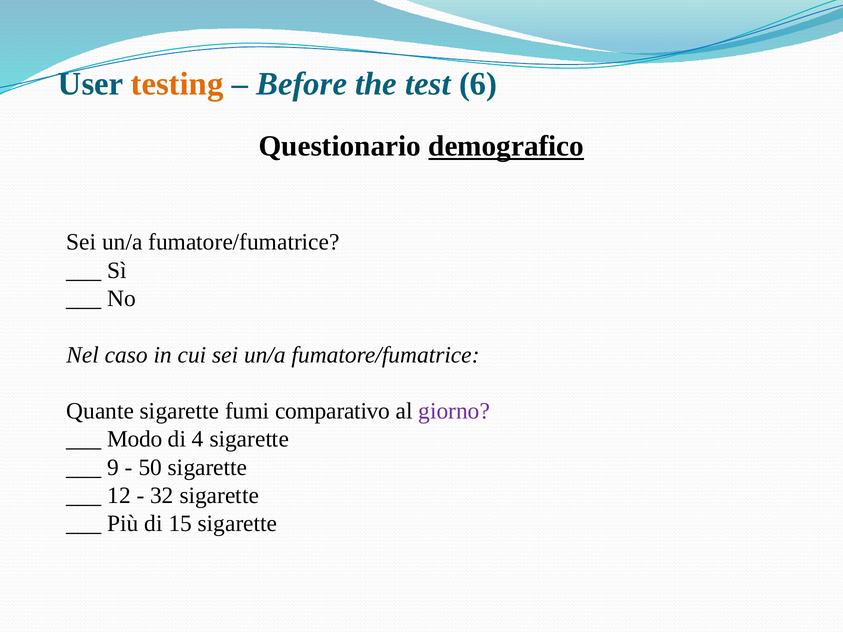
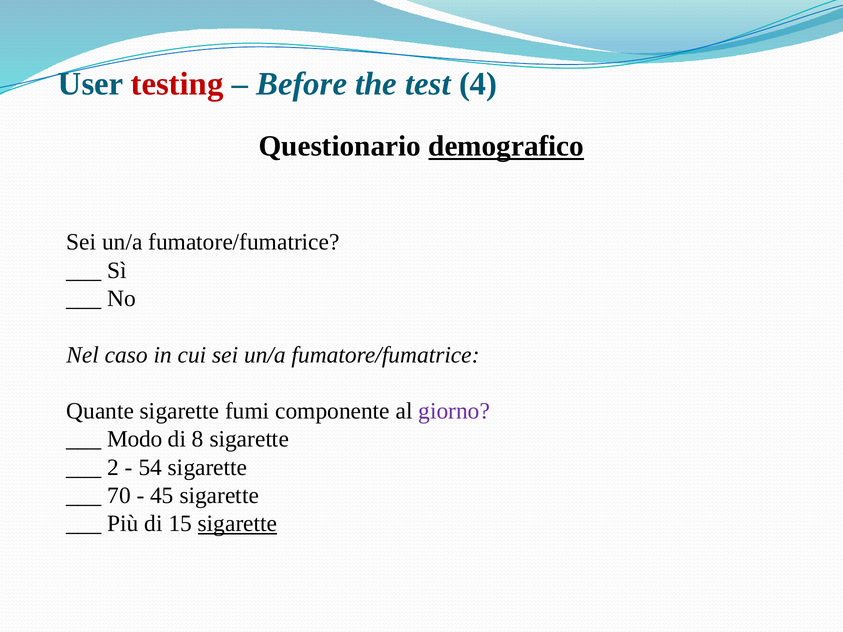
testing colour: orange -> red
6: 6 -> 4
comparativo: comparativo -> componente
4: 4 -> 8
9: 9 -> 2
50: 50 -> 54
12: 12 -> 70
32: 32 -> 45
sigarette at (237, 524) underline: none -> present
